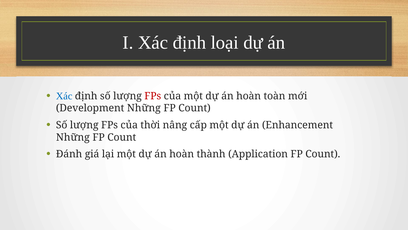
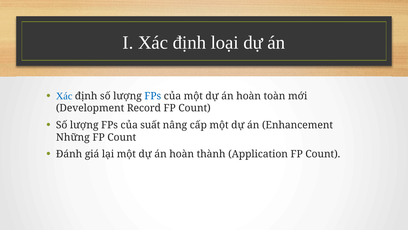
FPs at (153, 96) colour: red -> blue
Development Những: Những -> Record
thời: thời -> suất
